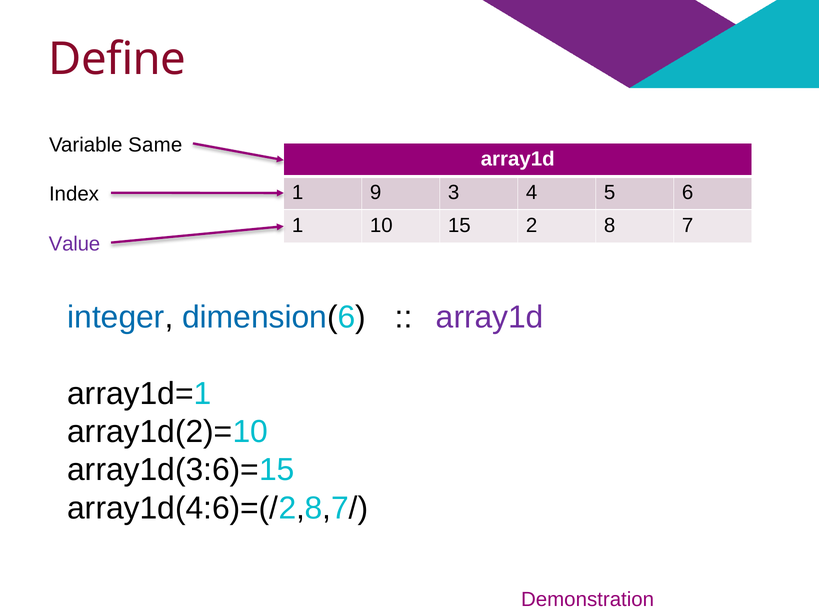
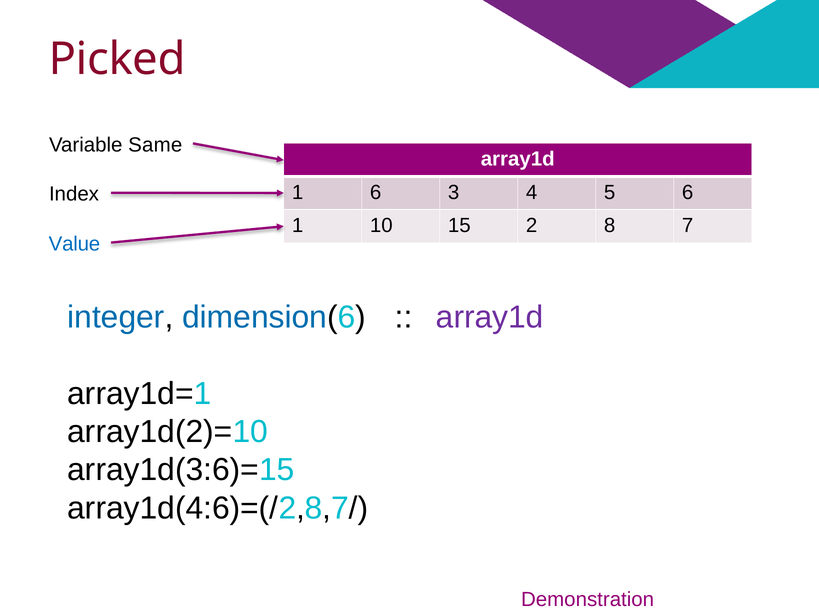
Define: Define -> Picked
1 9: 9 -> 6
Value colour: purple -> blue
